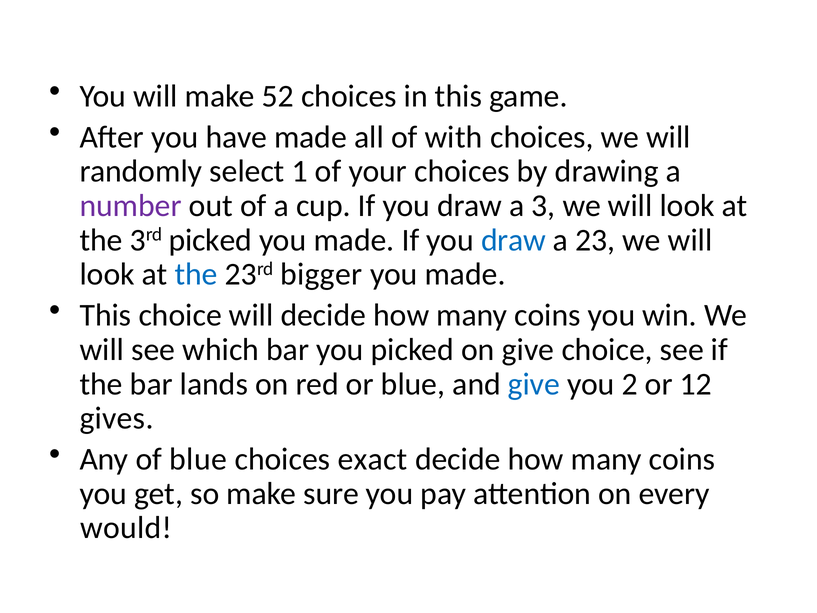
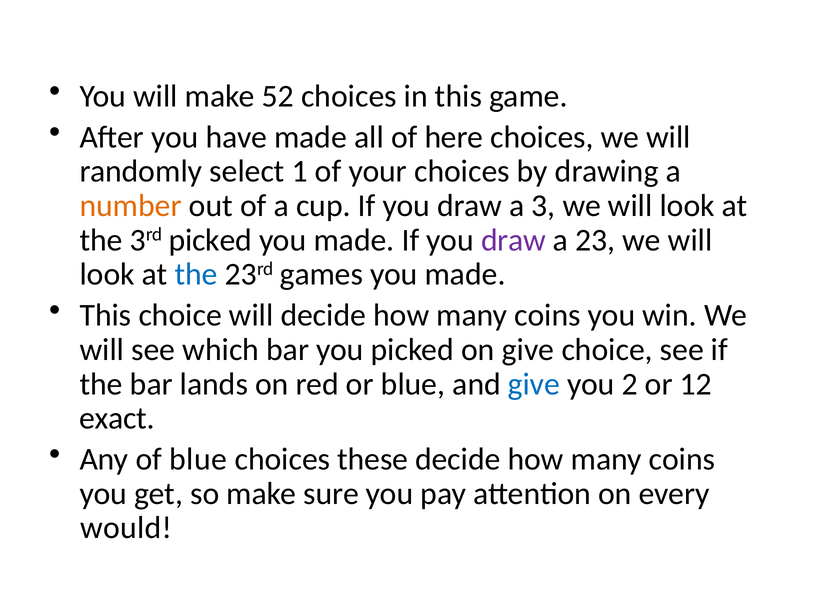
with: with -> here
number colour: purple -> orange
draw at (514, 240) colour: blue -> purple
bigger: bigger -> games
gives: gives -> exact
exact: exact -> these
